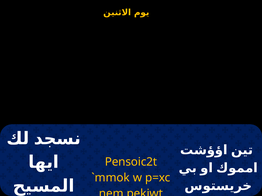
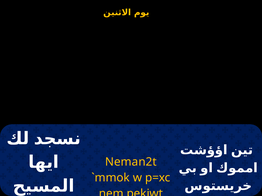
Pensoic2t: Pensoic2t -> Neman2t
